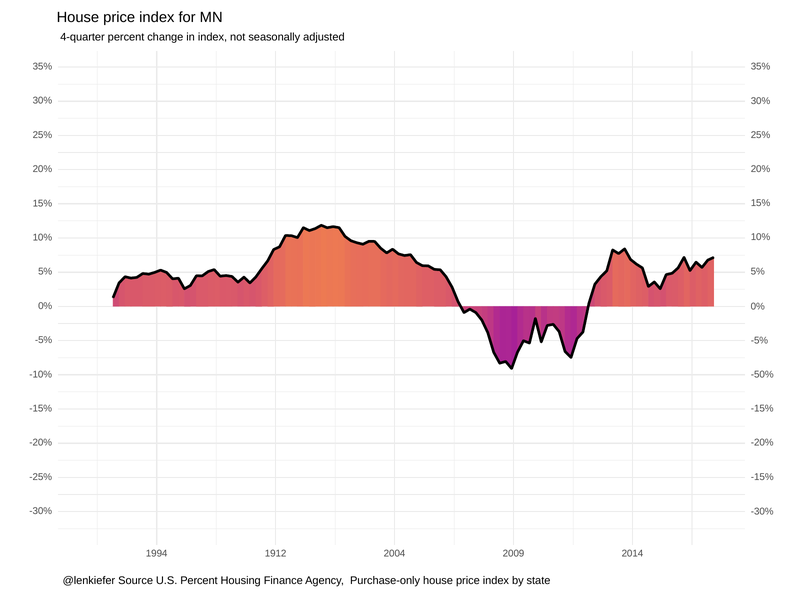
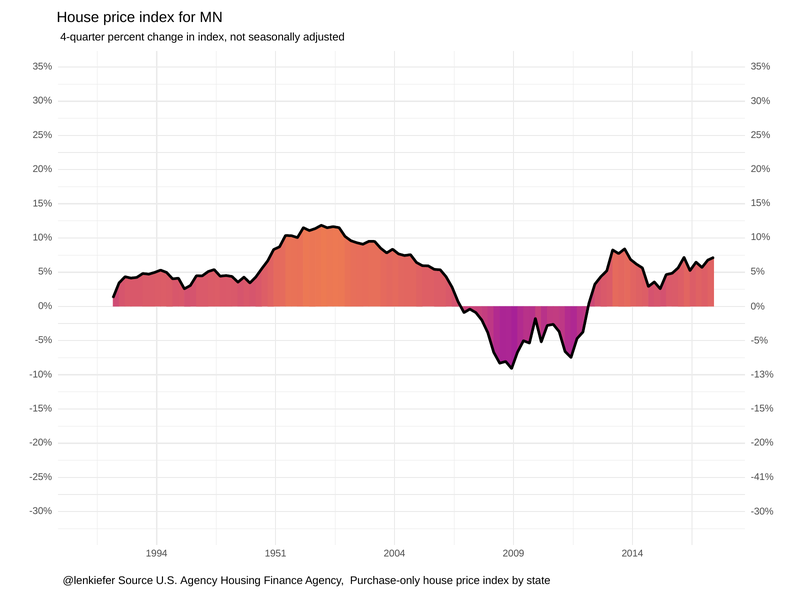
-50%: -50% -> -13%
-15% at (762, 477): -15% -> -41%
1912: 1912 -> 1951
U.S Percent: Percent -> Agency
